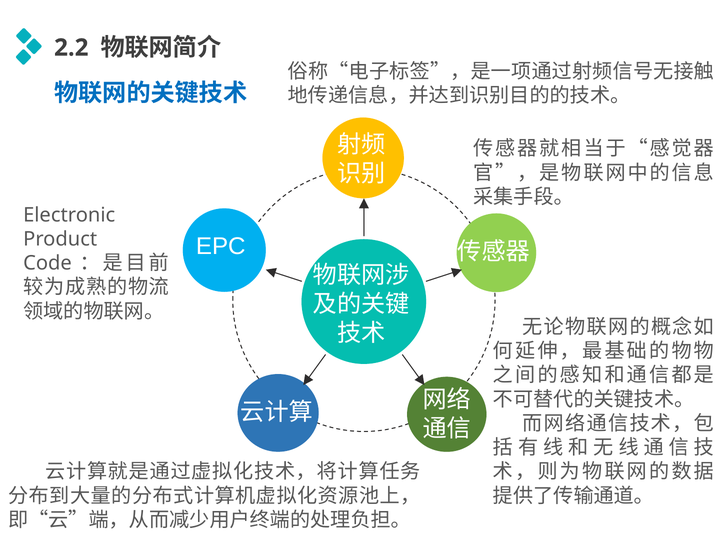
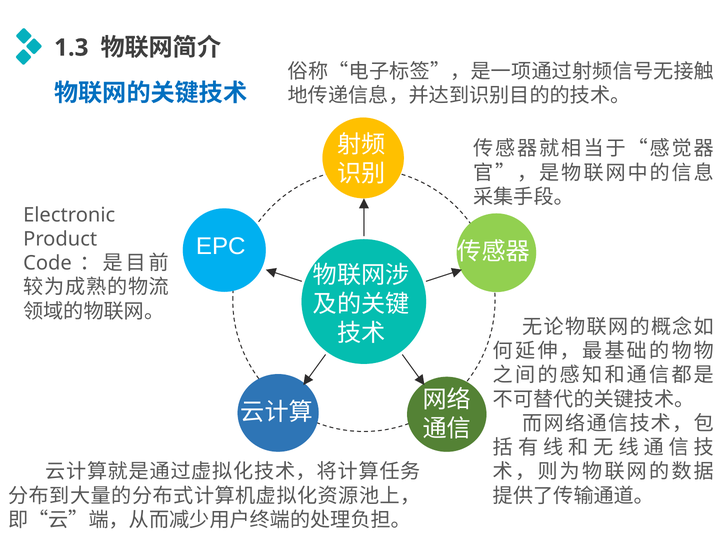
2.2: 2.2 -> 1.3
